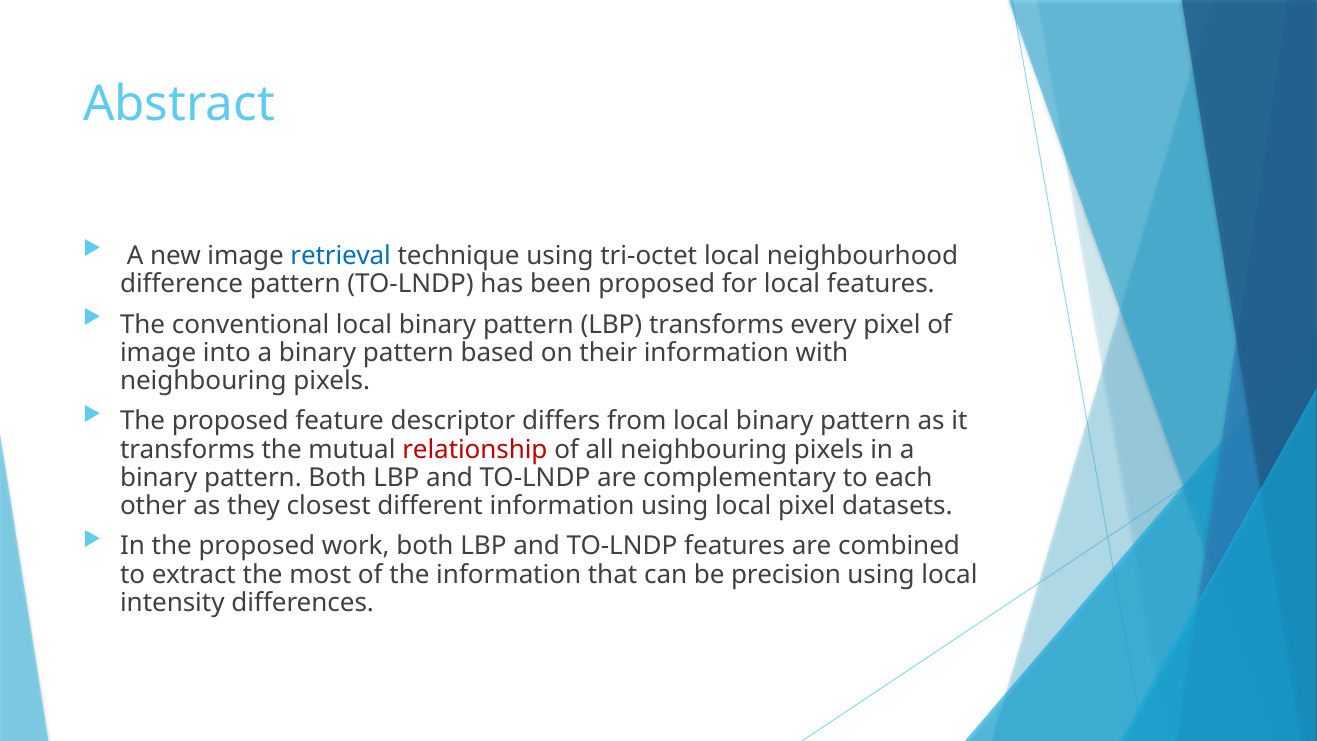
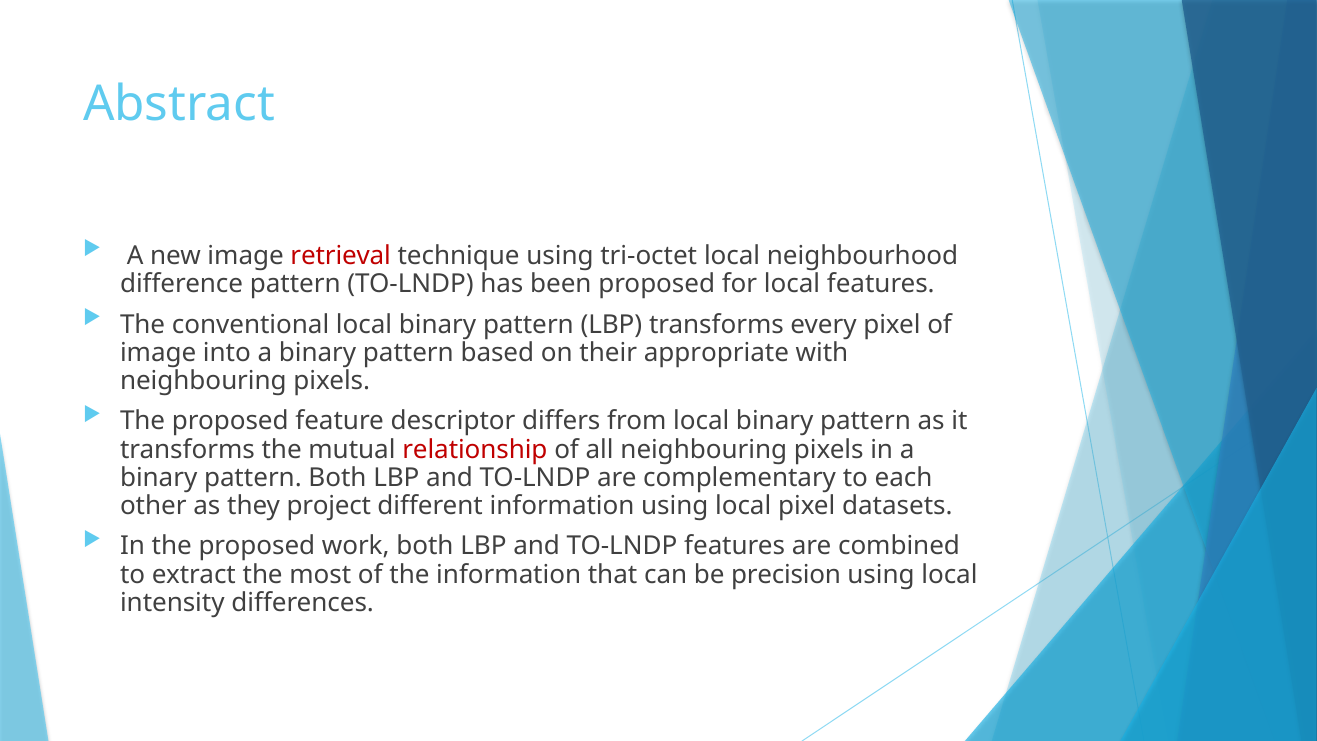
retrieval colour: blue -> red
their information: information -> appropriate
closest: closest -> project
